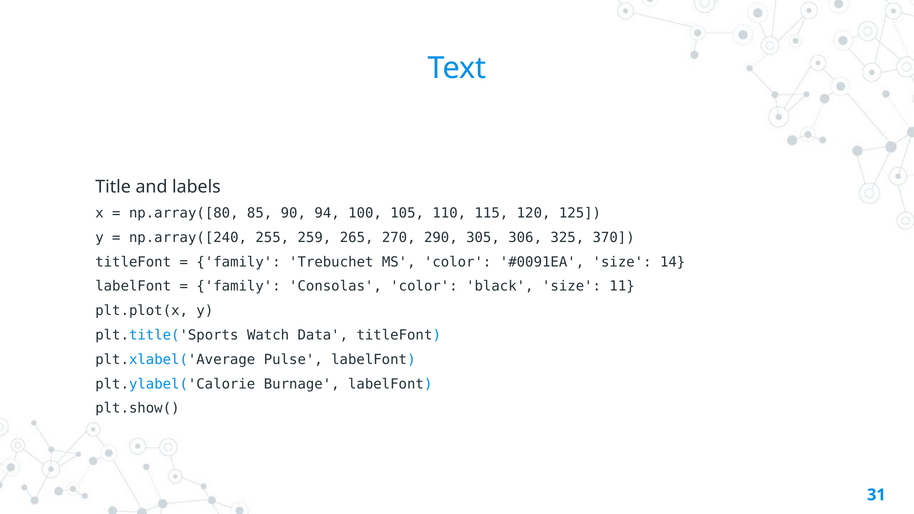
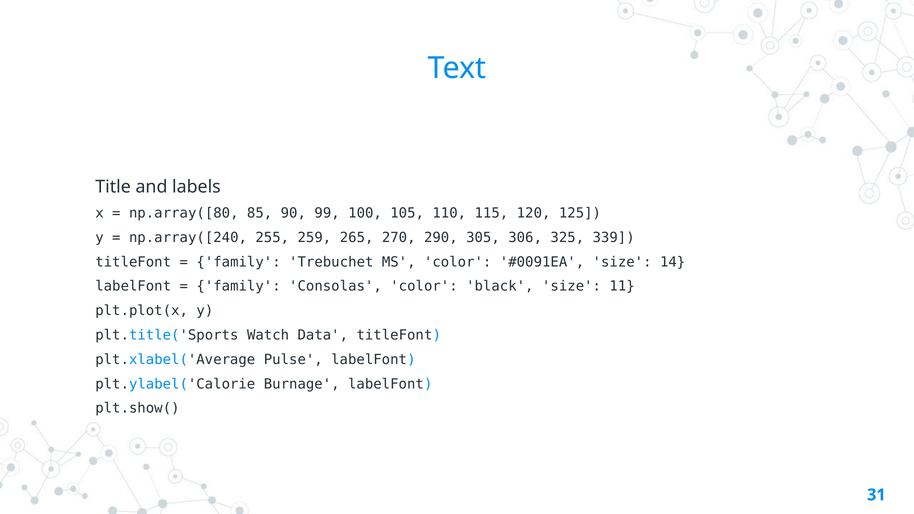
94: 94 -> 99
370: 370 -> 339
